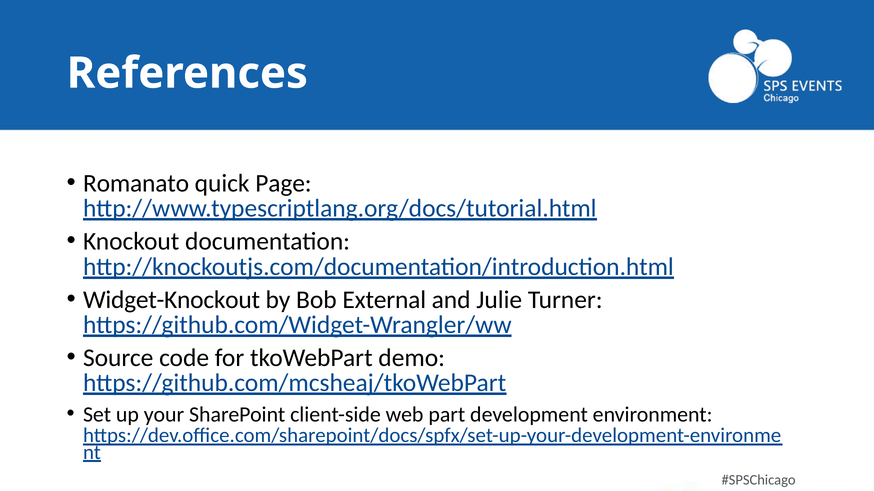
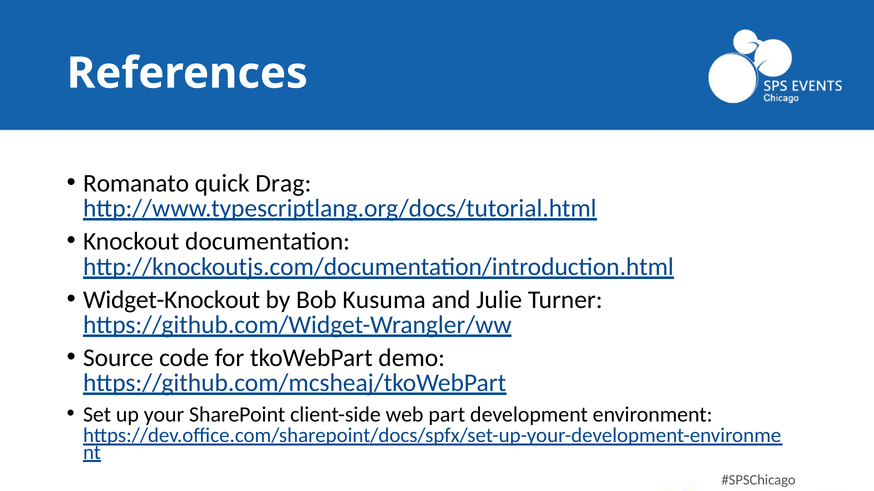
Page: Page -> Drag
External: External -> Kusuma
